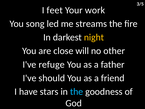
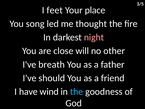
work: work -> place
streams: streams -> thought
night colour: yellow -> pink
refuge: refuge -> breath
stars: stars -> wind
